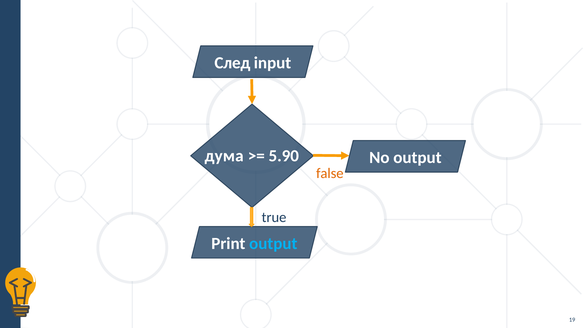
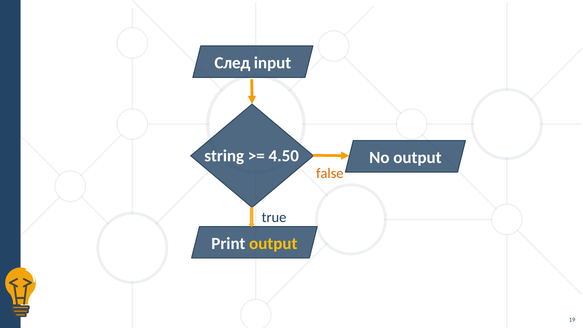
дума: дума -> string
5.90: 5.90 -> 4.50
output at (273, 243) colour: light blue -> yellow
